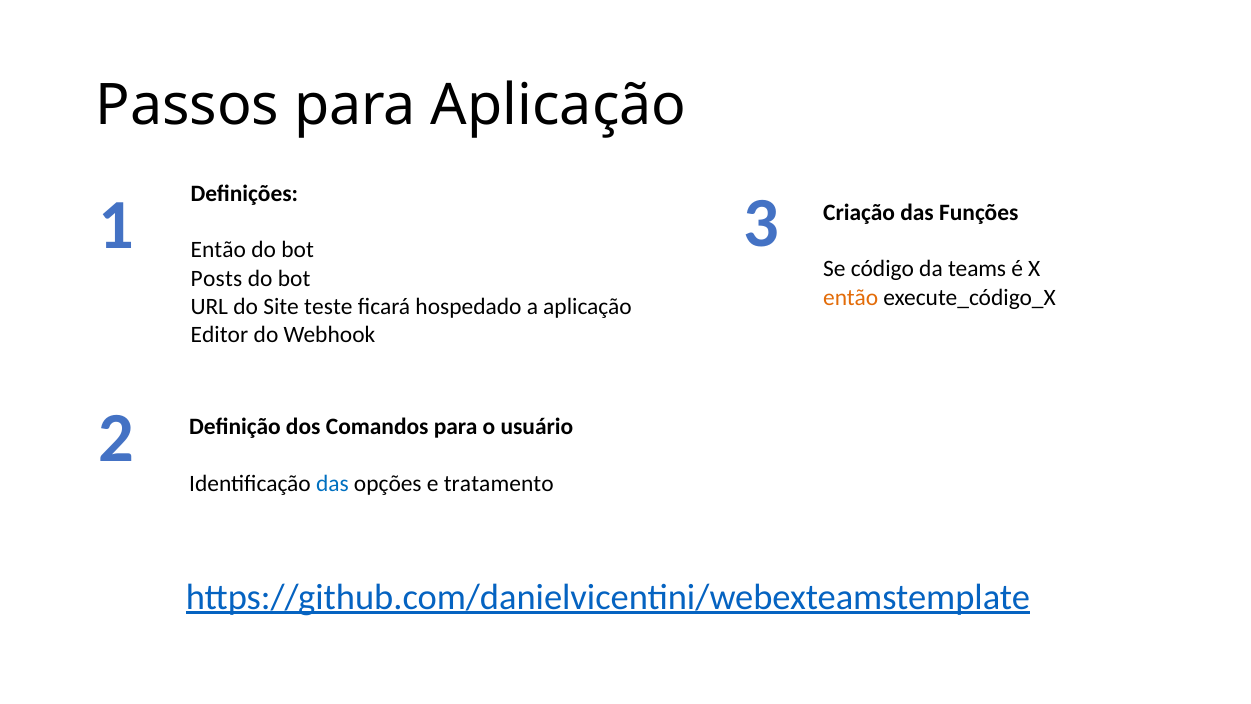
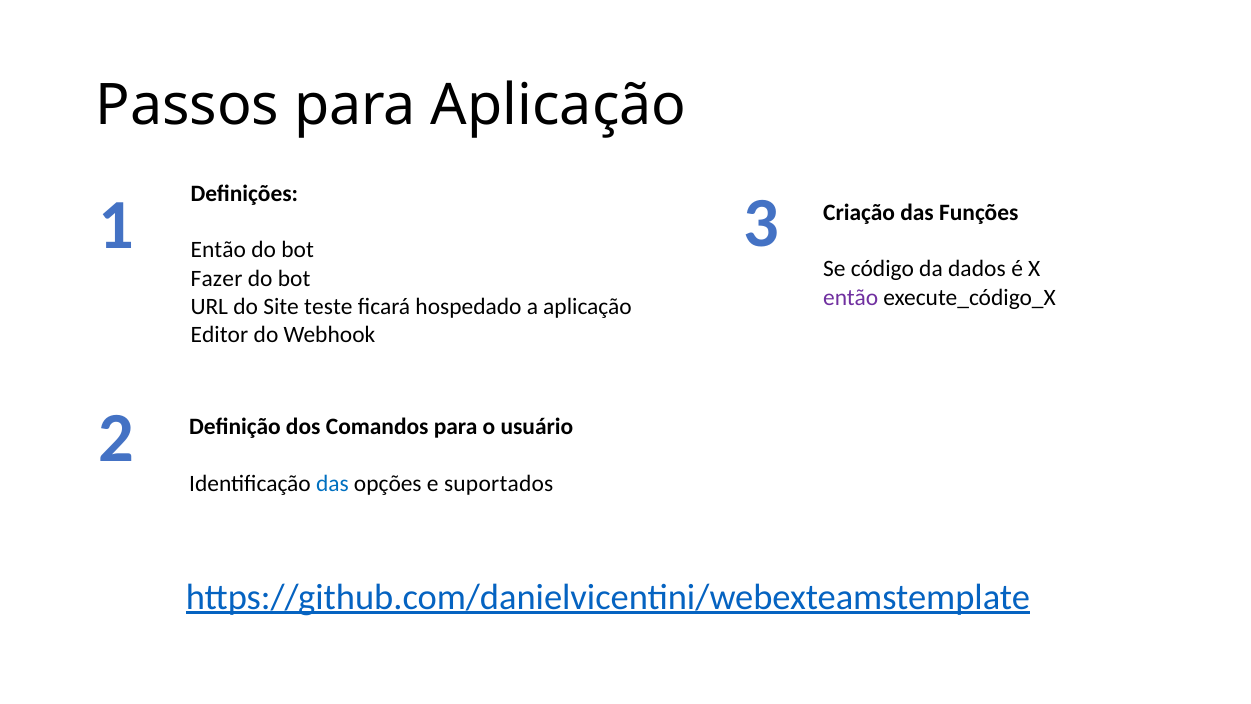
teams: teams -> dados
Posts: Posts -> Fazer
então at (851, 297) colour: orange -> purple
tratamento: tratamento -> suportados
